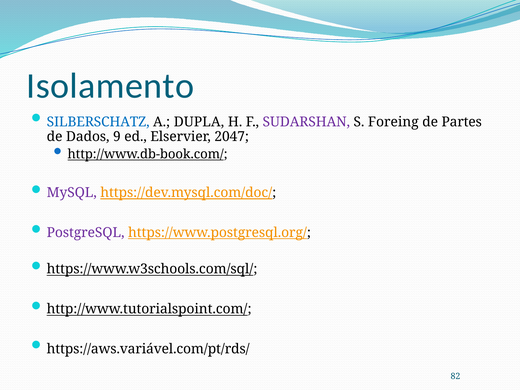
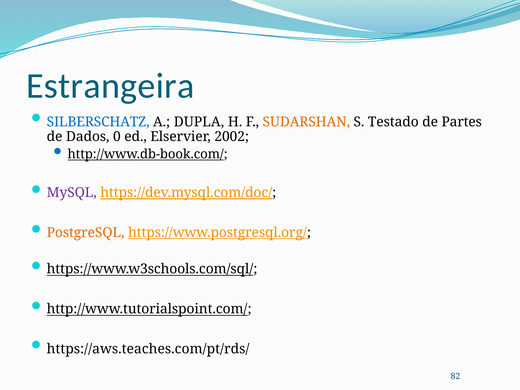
Isolamento: Isolamento -> Estrangeira
SUDARSHAN colour: purple -> orange
Foreing: Foreing -> Testado
9: 9 -> 0
2047: 2047 -> 2002
PostgreSQL colour: purple -> orange
https://aws.variável.com/pt/rds/: https://aws.variável.com/pt/rds/ -> https://aws.teaches.com/pt/rds/
